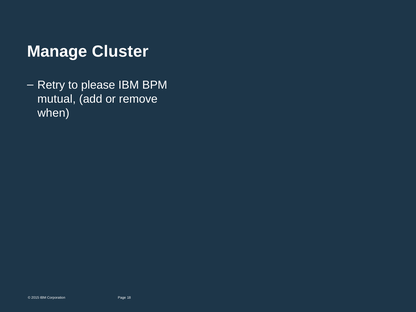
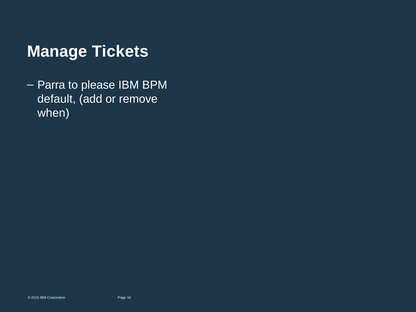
Cluster: Cluster -> Tickets
Retry: Retry -> Parra
mutual: mutual -> default
